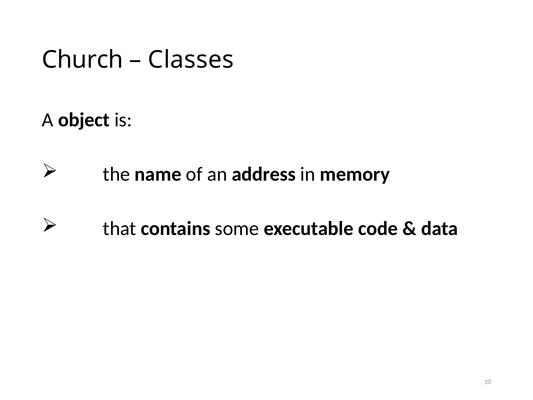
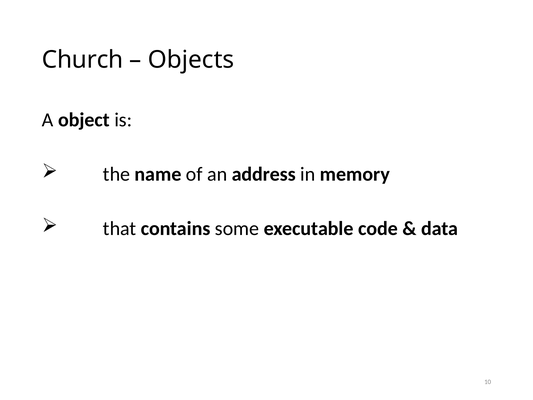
Classes: Classes -> Objects
